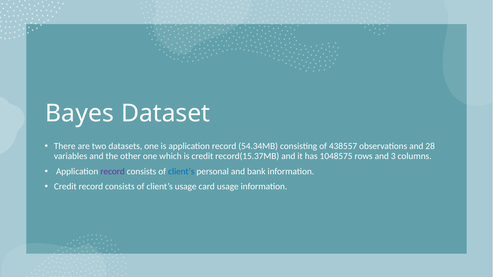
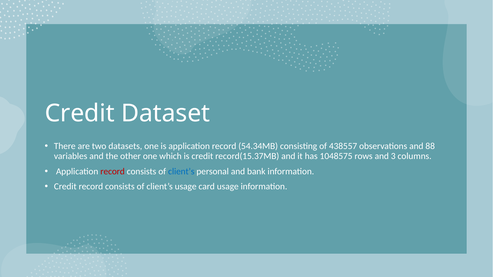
Bayes at (80, 113): Bayes -> Credit
28: 28 -> 88
record at (113, 172) colour: purple -> red
